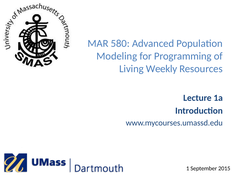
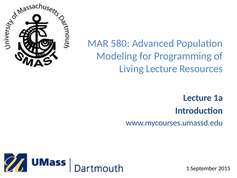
Living Weekly: Weekly -> Lecture
